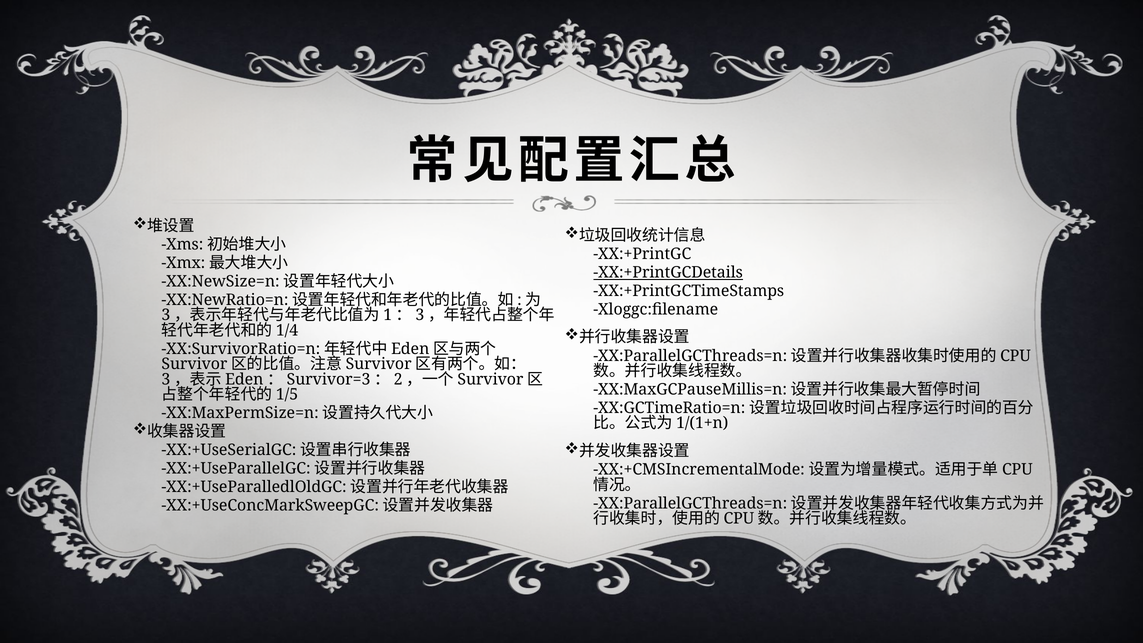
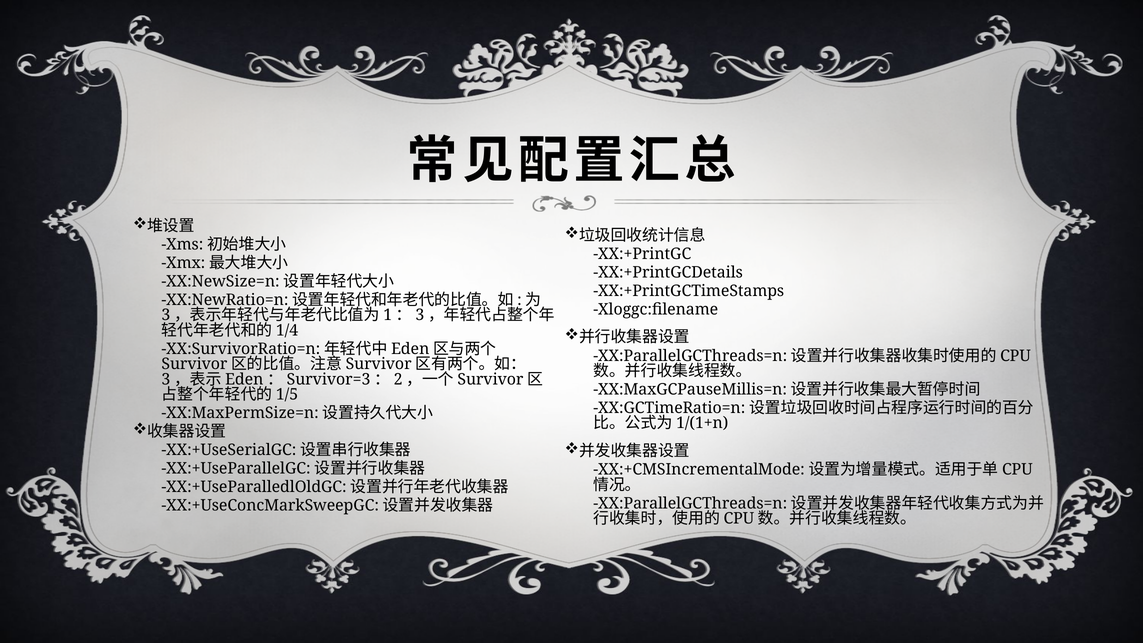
XX:+PrintGCDetails underline: present -> none
